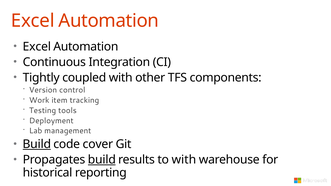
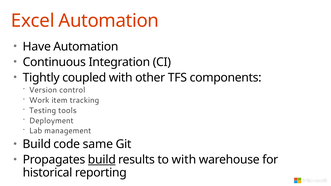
Excel at (37, 47): Excel -> Have
Build at (37, 144) underline: present -> none
cover: cover -> same
